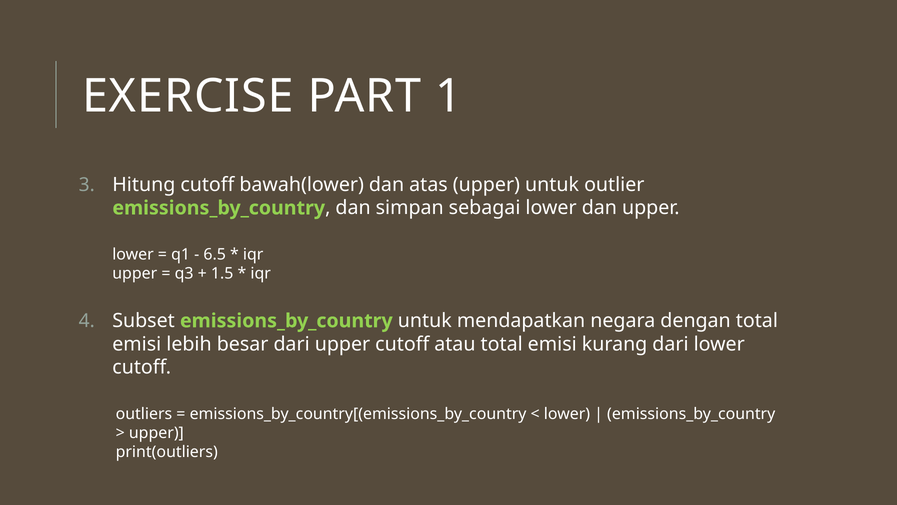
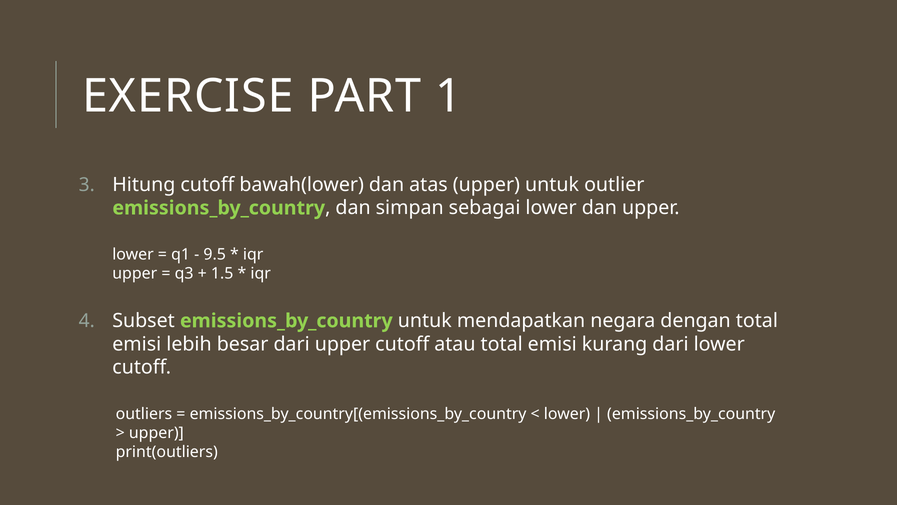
6.5: 6.5 -> 9.5
